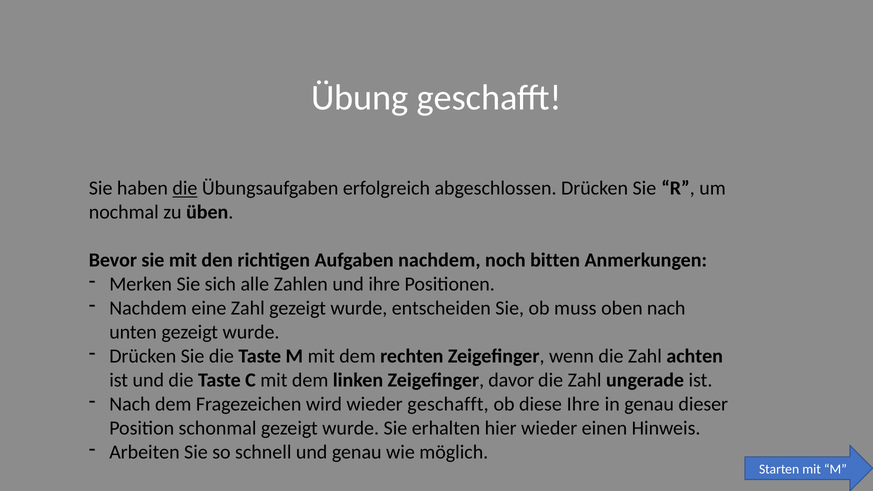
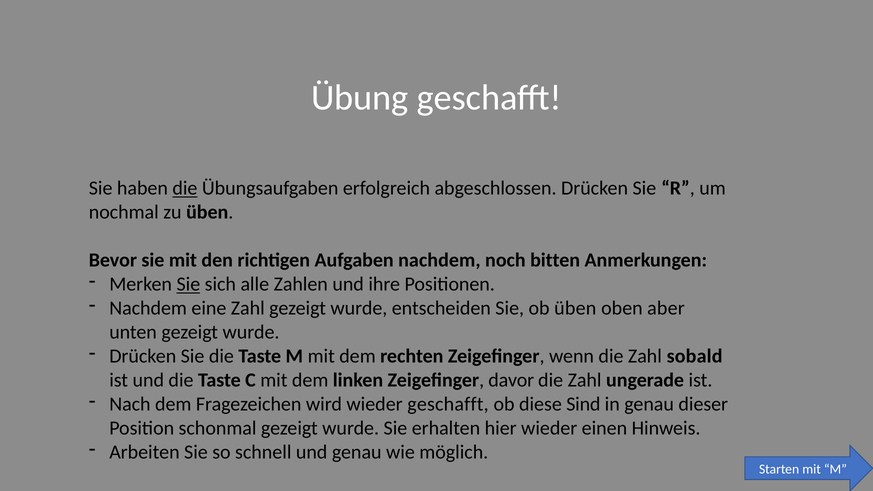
Sie at (188, 284) underline: none -> present
ob muss: muss -> üben
oben nach: nach -> aber
achten: achten -> sobald
diese Ihre: Ihre -> Sind
